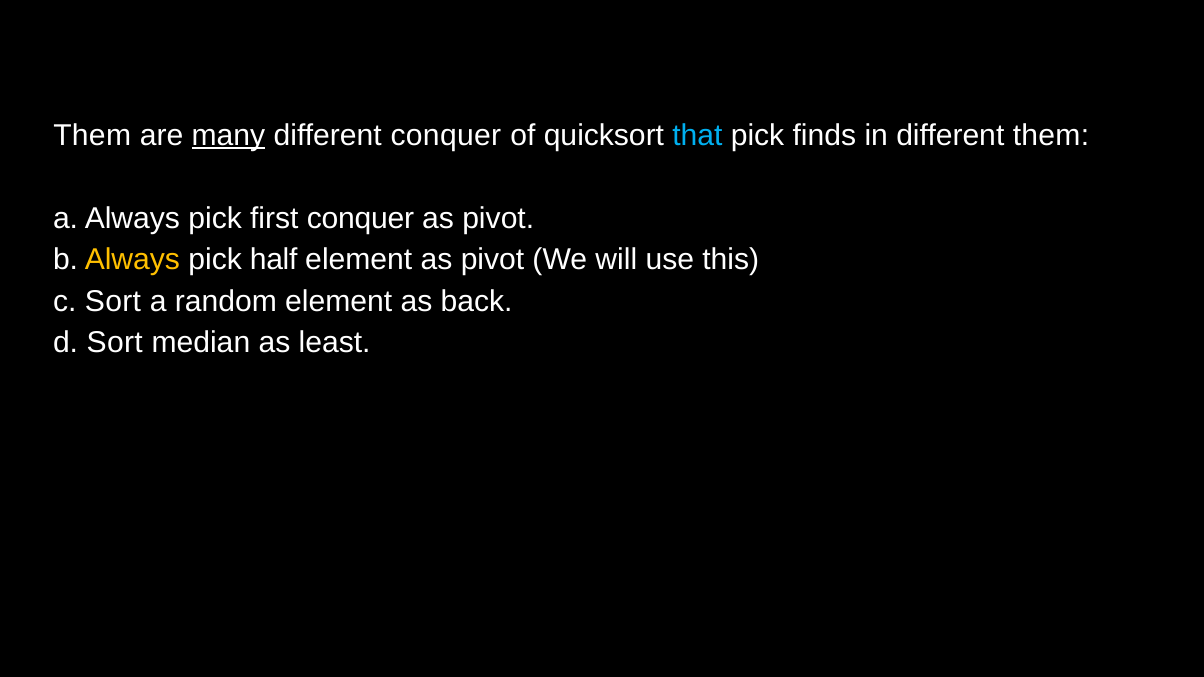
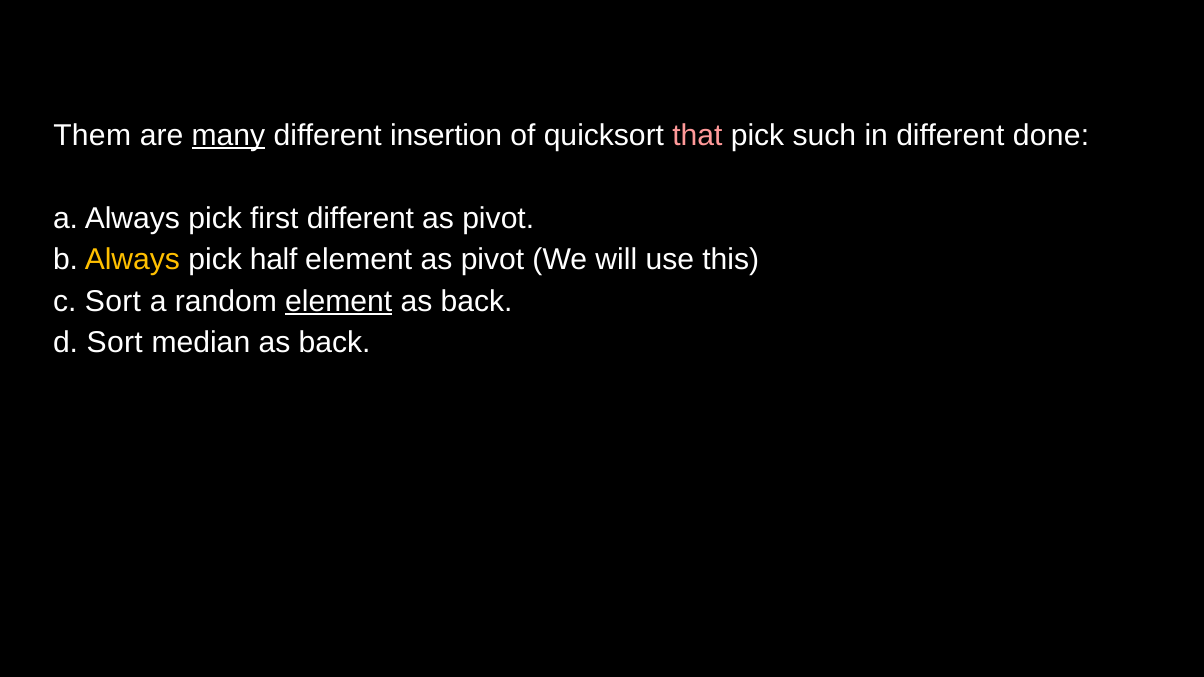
different conquer: conquer -> insertion
that colour: light blue -> pink
finds: finds -> such
different them: them -> done
first conquer: conquer -> different
element at (339, 301) underline: none -> present
median as least: least -> back
